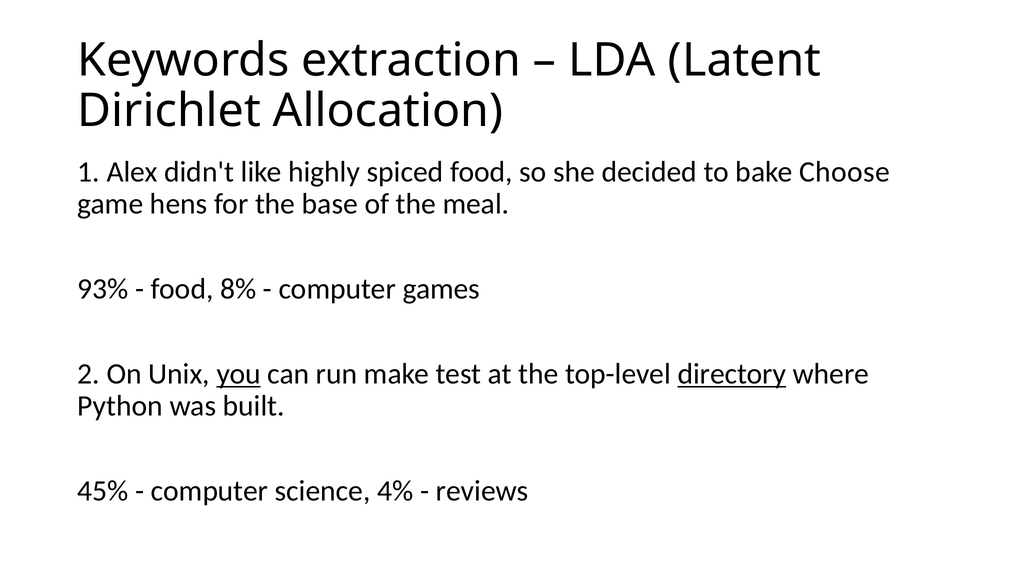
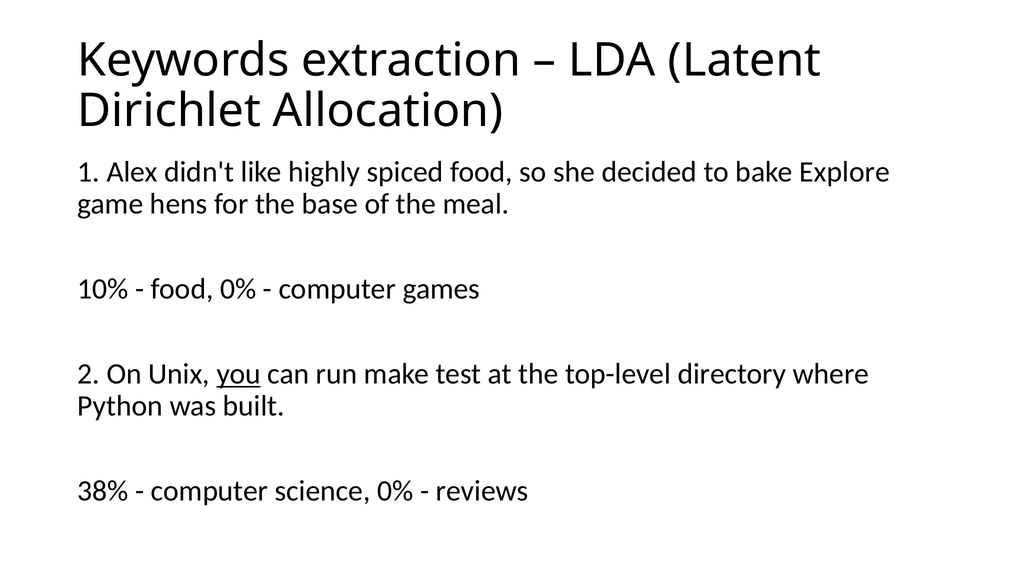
Choose: Choose -> Explore
93%: 93% -> 10%
food 8%: 8% -> 0%
directory underline: present -> none
45%: 45% -> 38%
science 4%: 4% -> 0%
